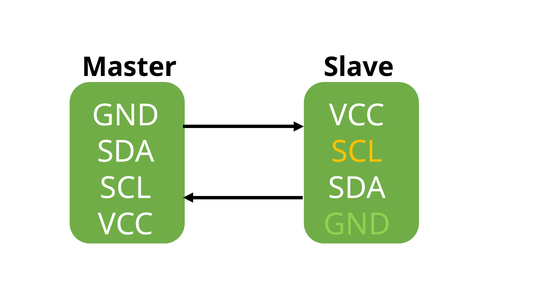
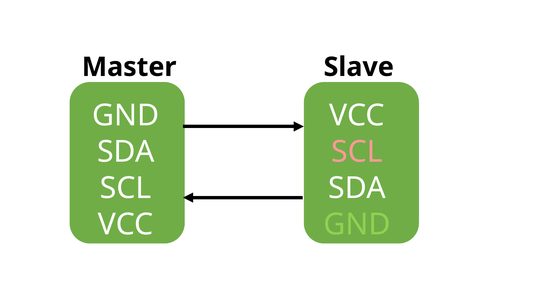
SCL at (357, 152) colour: yellow -> pink
